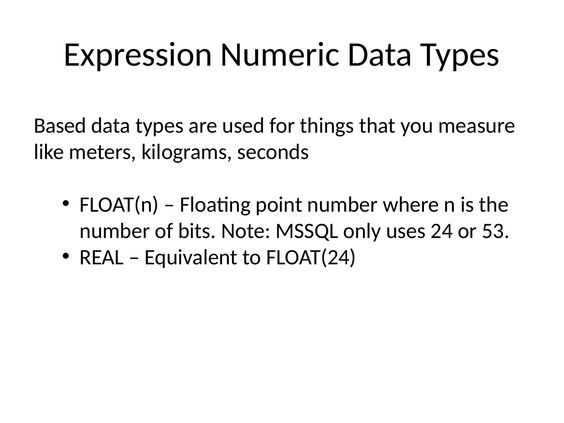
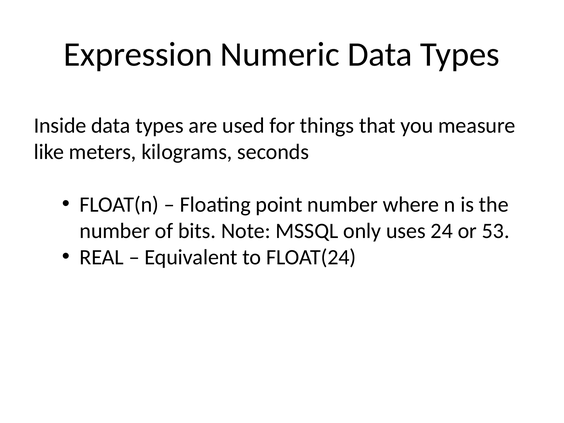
Based: Based -> Inside
